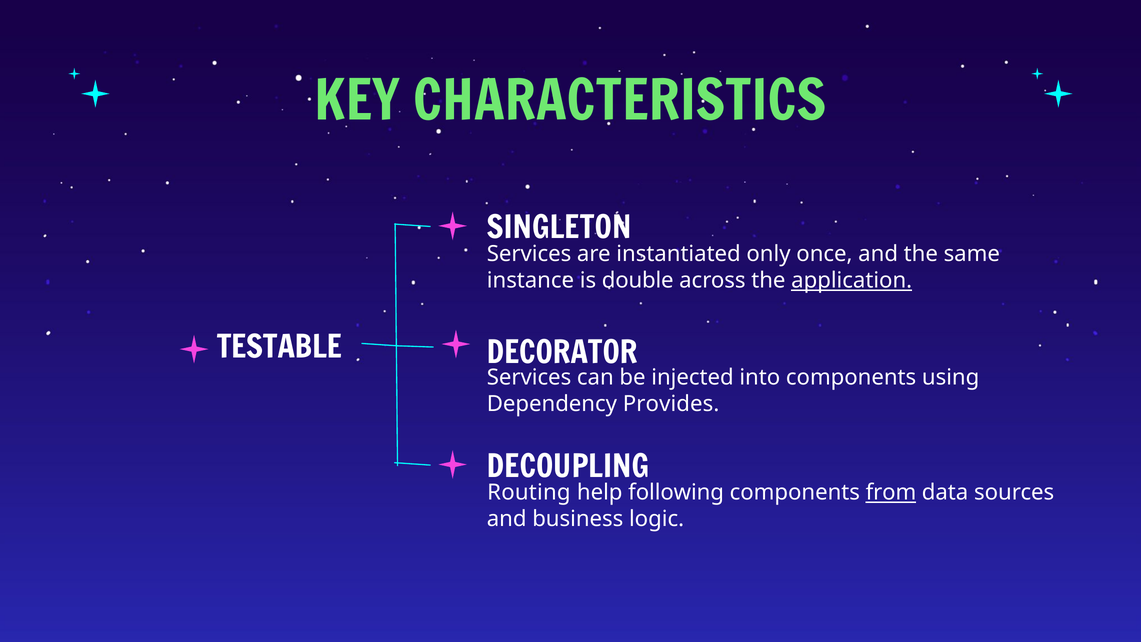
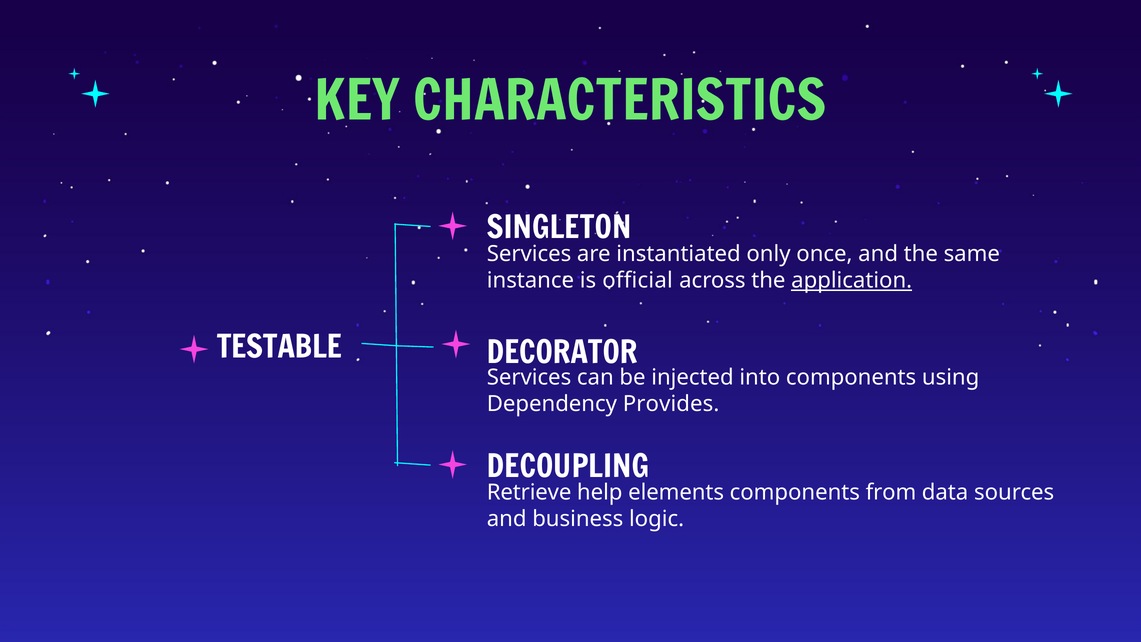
double: double -> official
Routing: Routing -> Retrieve
following: following -> elements
from underline: present -> none
